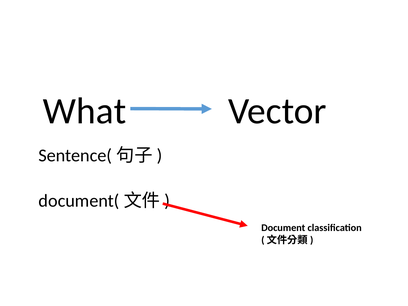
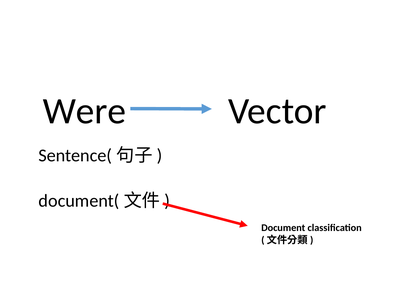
What: What -> Were
